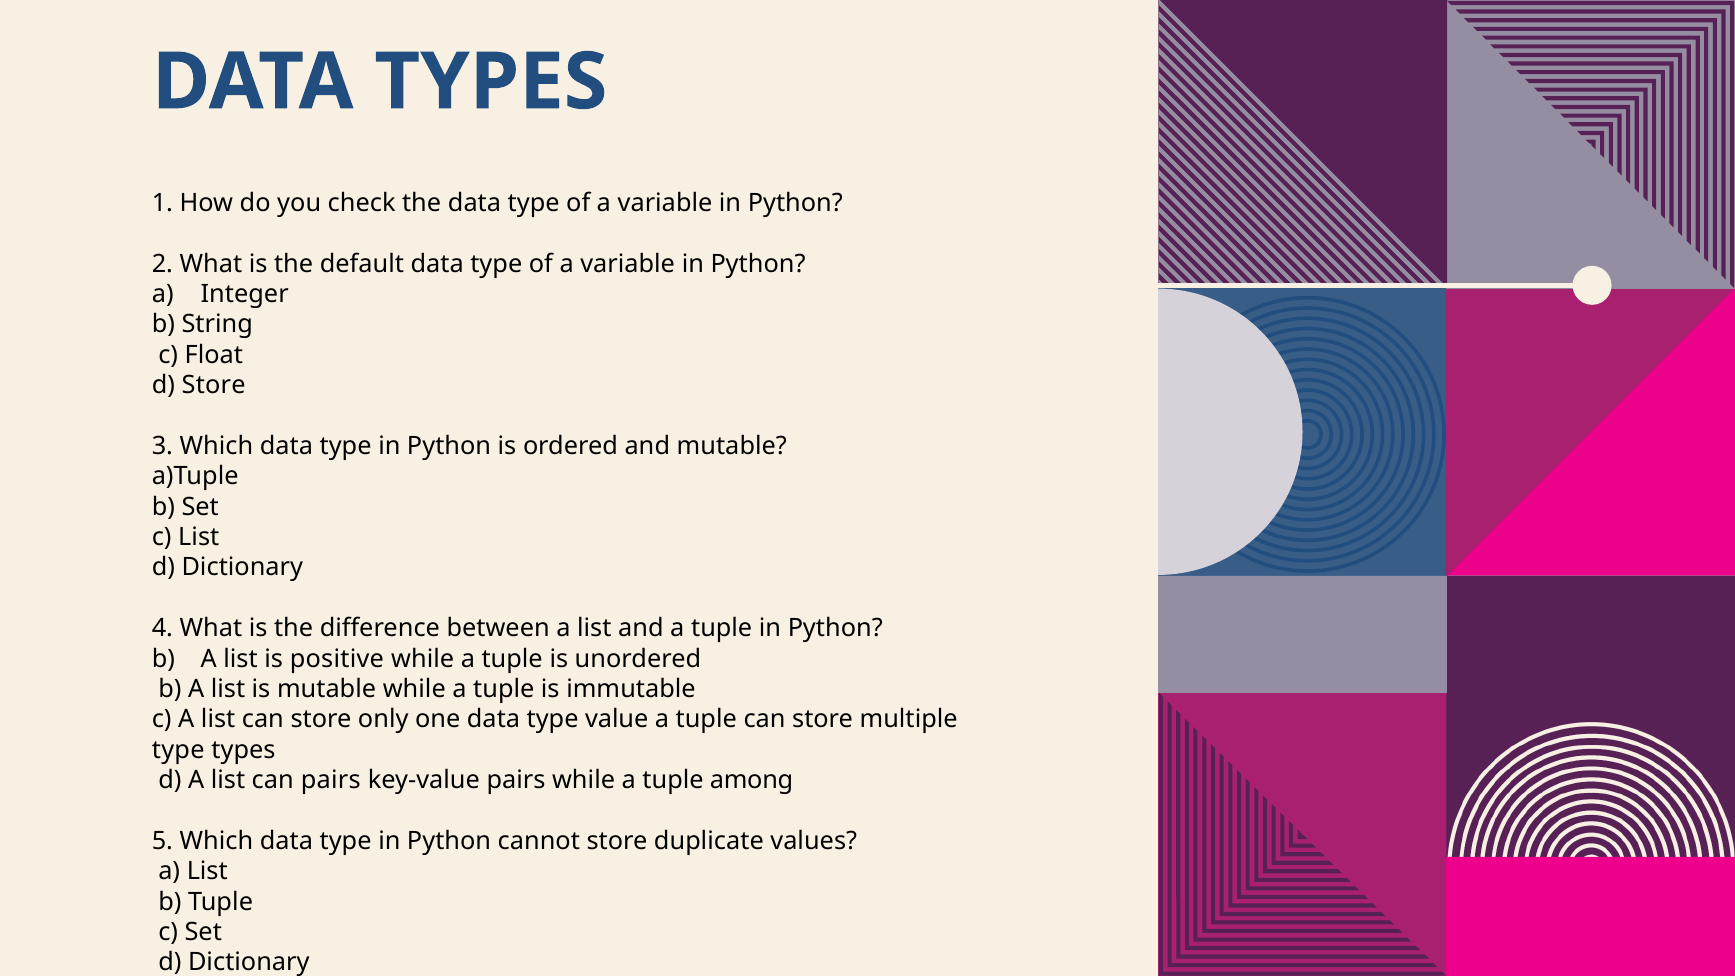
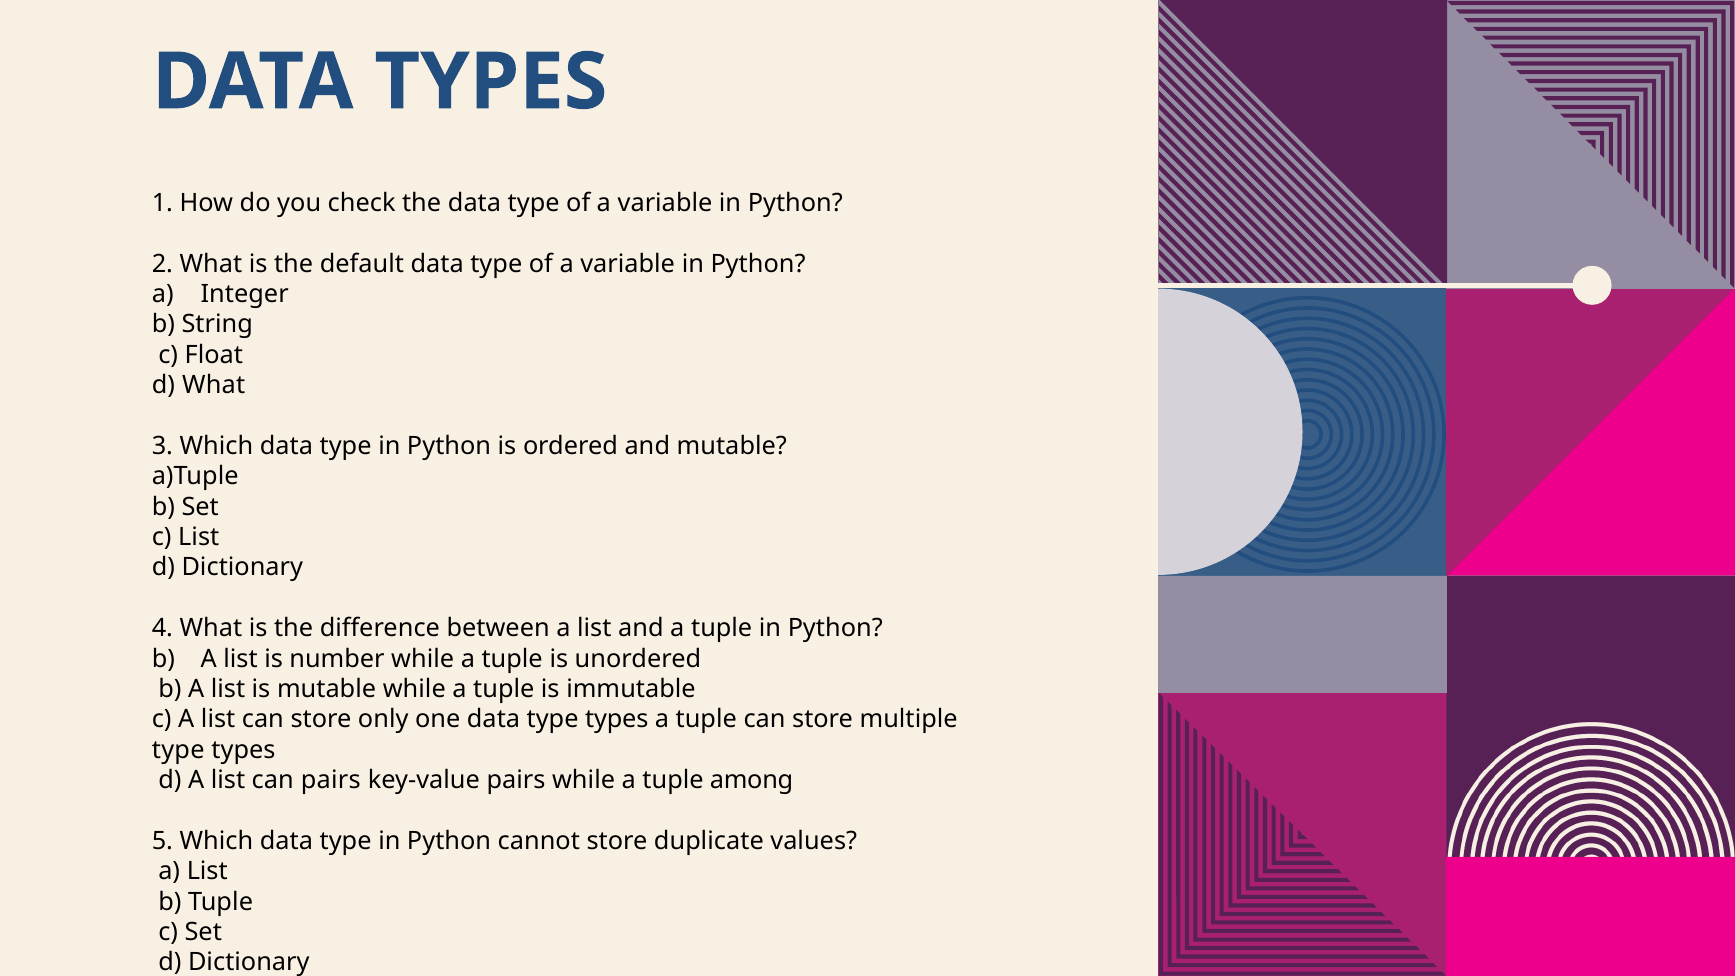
d Store: Store -> What
positive: positive -> number
data type value: value -> types
